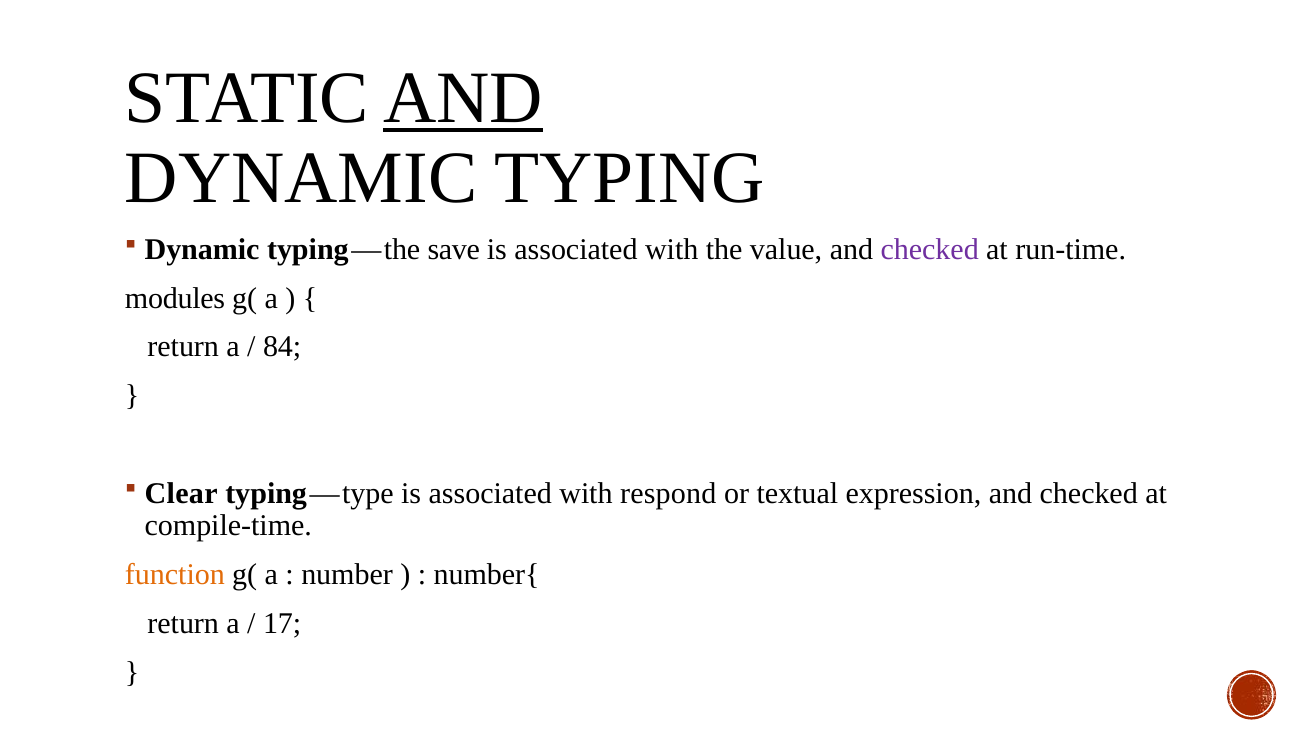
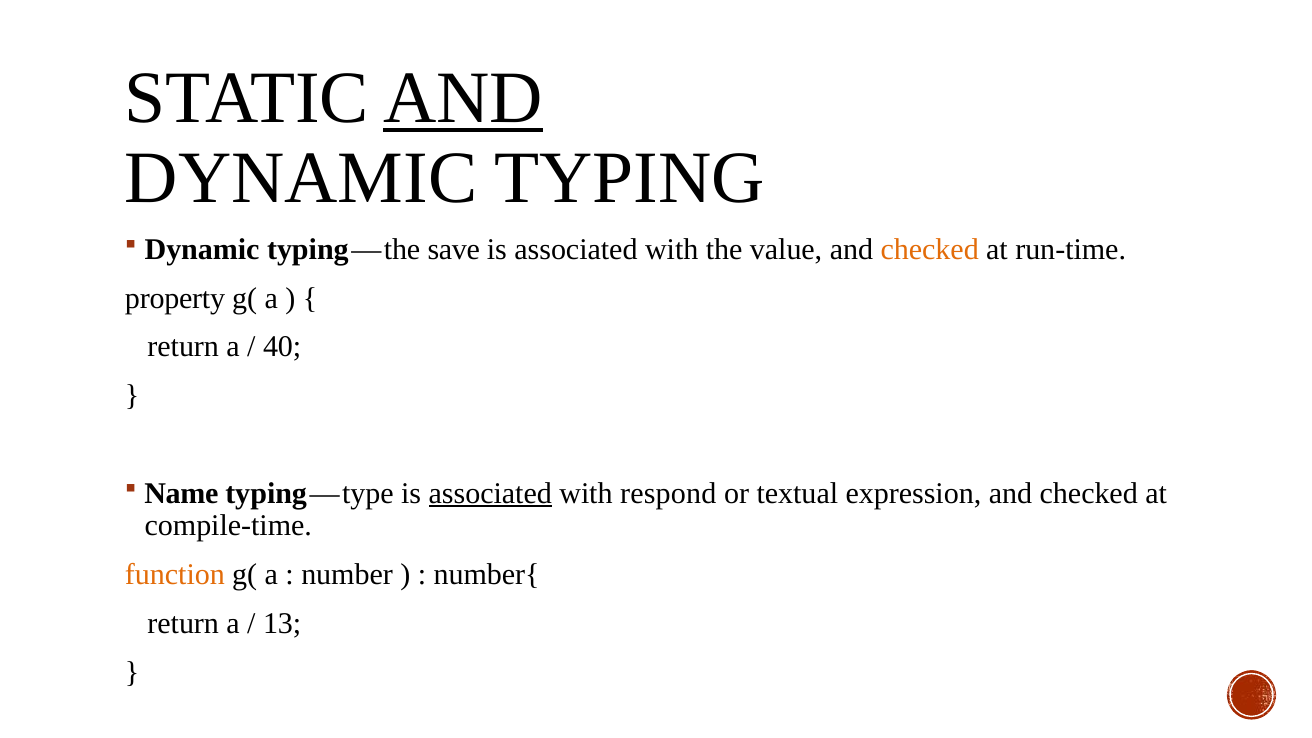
checked at (930, 249) colour: purple -> orange
modules: modules -> property
84: 84 -> 40
Clear: Clear -> Name
associated at (490, 493) underline: none -> present
17: 17 -> 13
